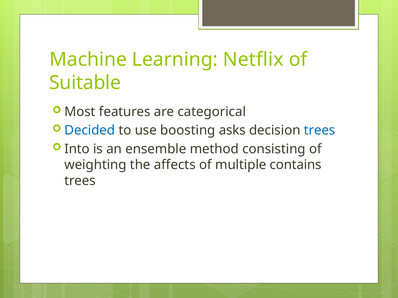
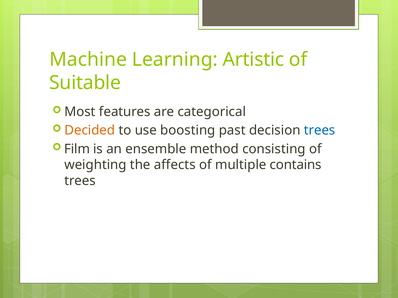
Netflix: Netflix -> Artistic
Decided colour: blue -> orange
asks: asks -> past
Into: Into -> Film
